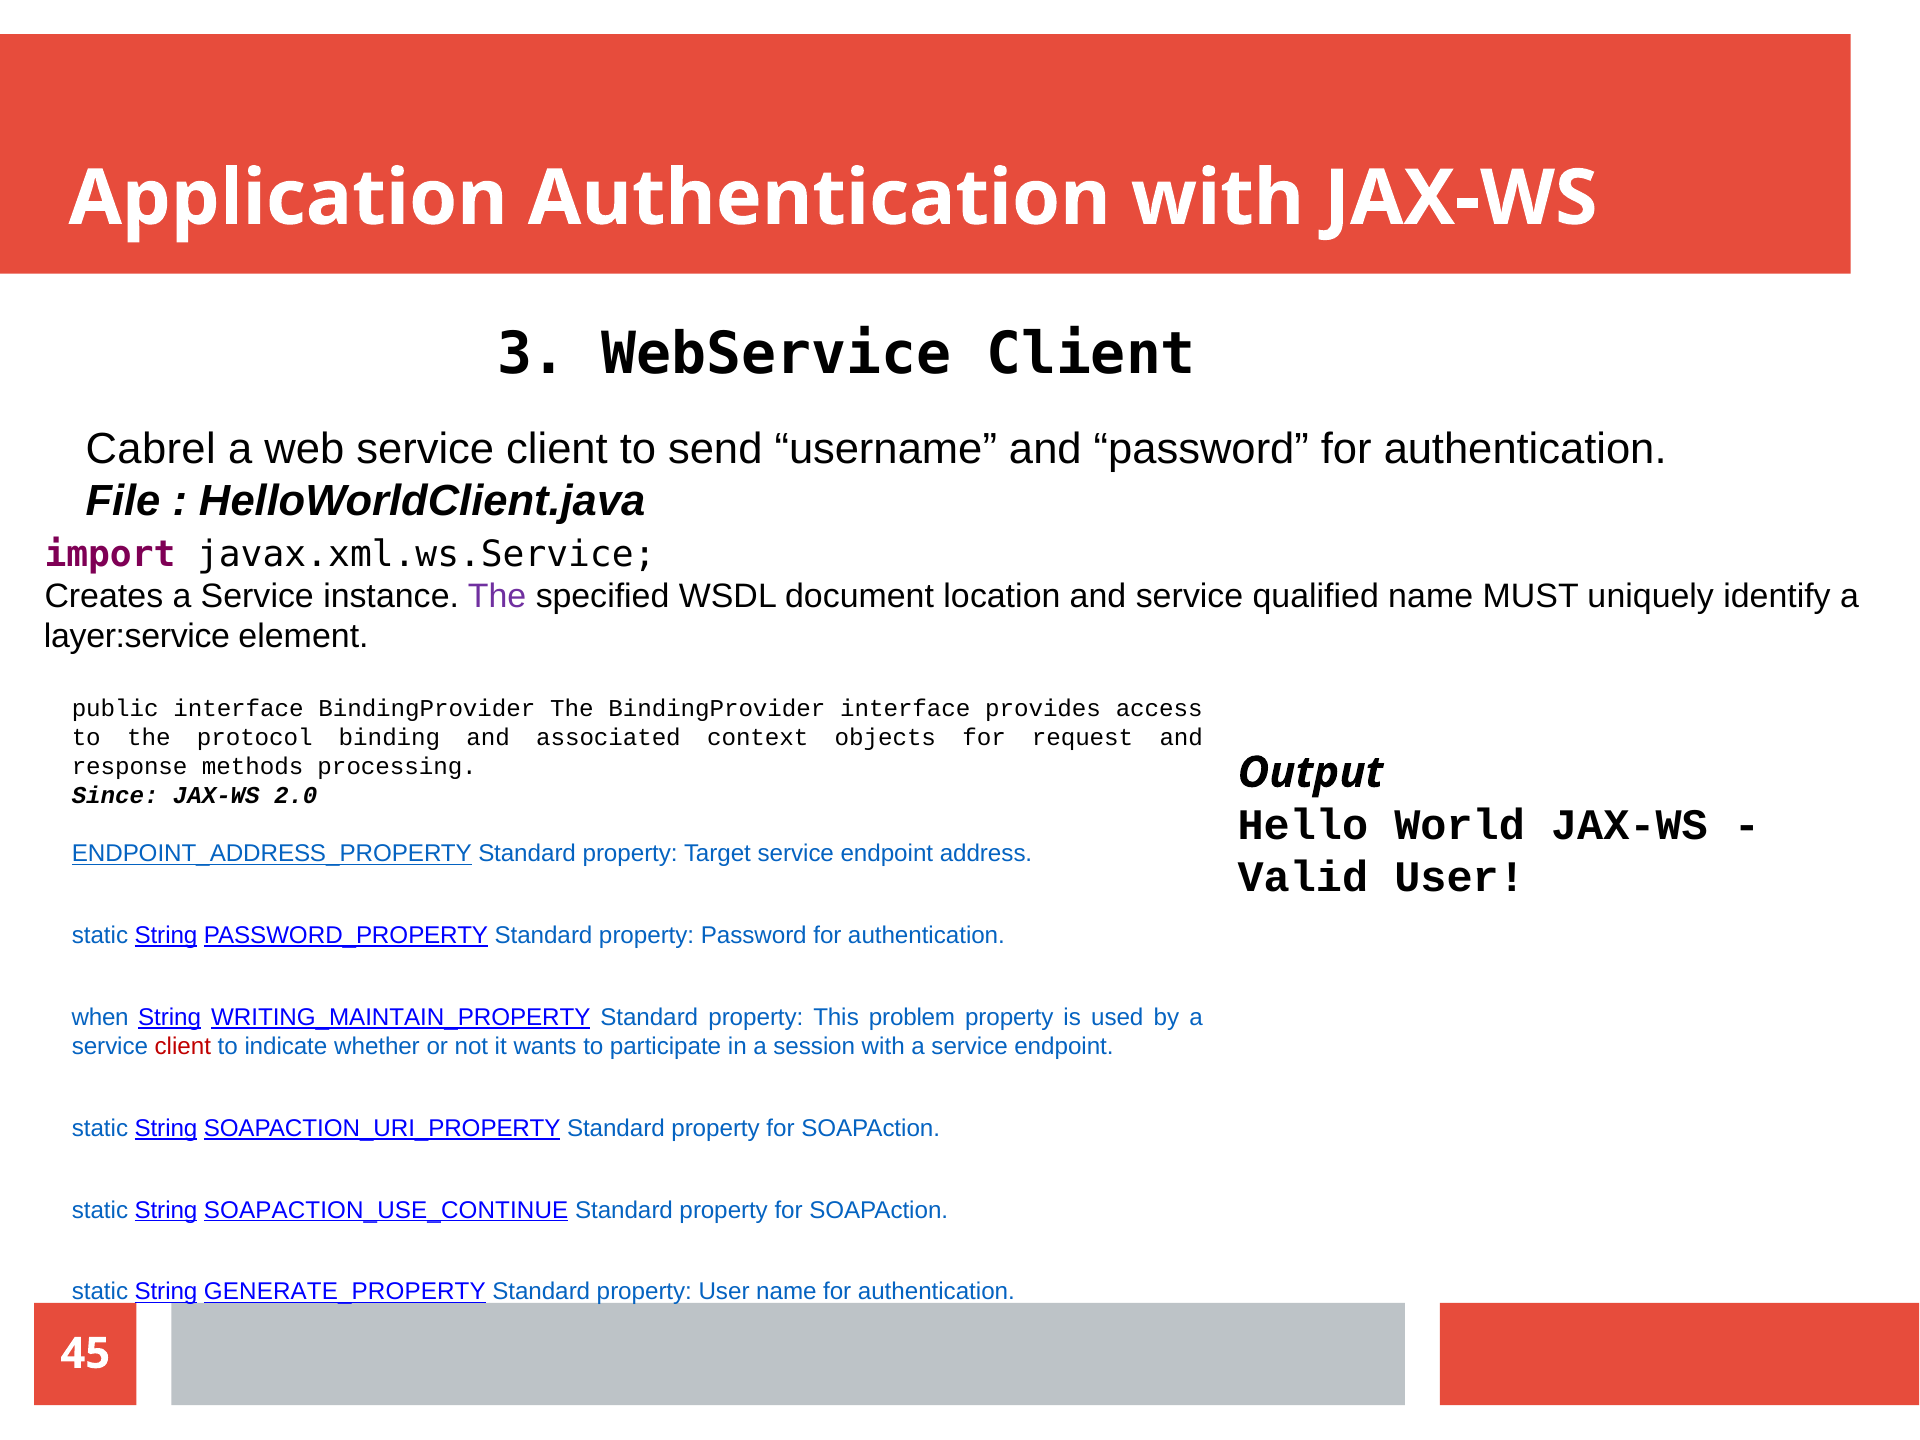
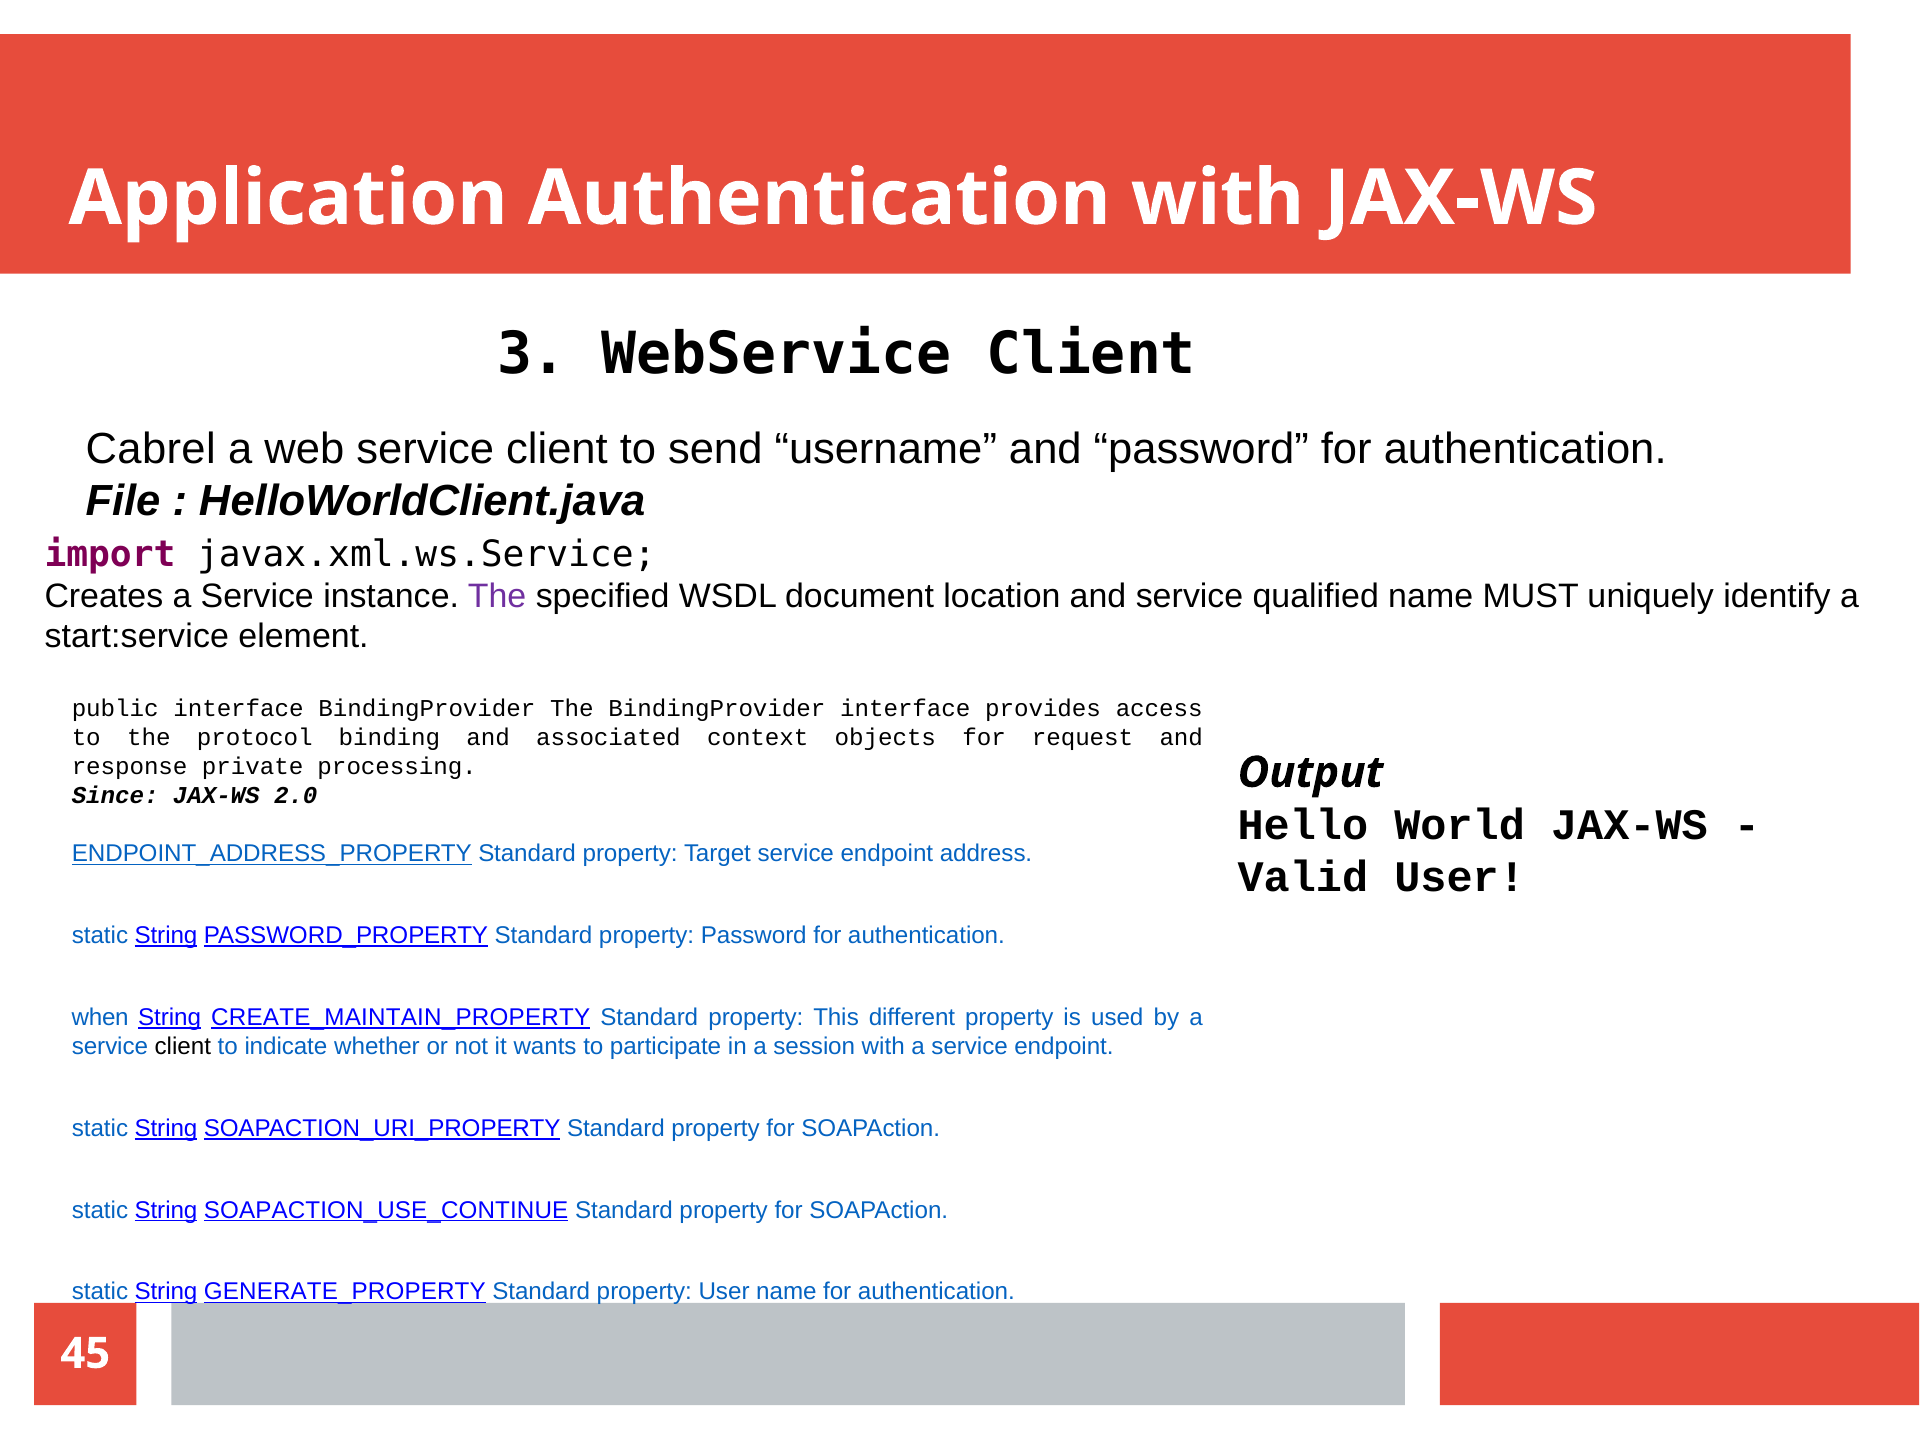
layer:service: layer:service -> start:service
methods: methods -> private
WRITING_MAINTAIN_PROPERTY: WRITING_MAINTAIN_PROPERTY -> CREATE_MAINTAIN_PROPERTY
problem: problem -> different
client at (183, 1046) colour: red -> black
